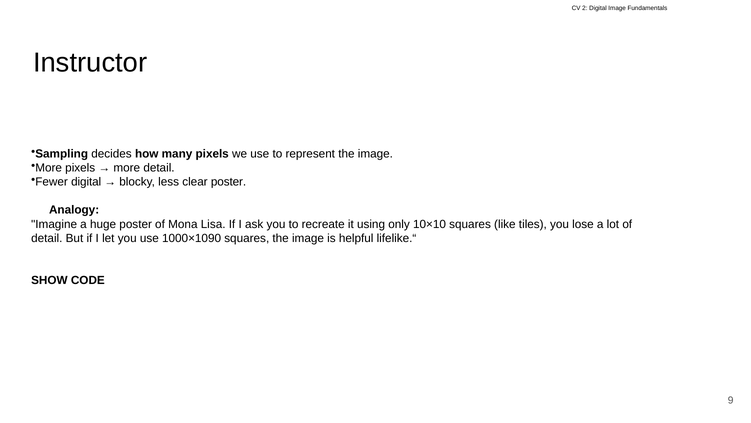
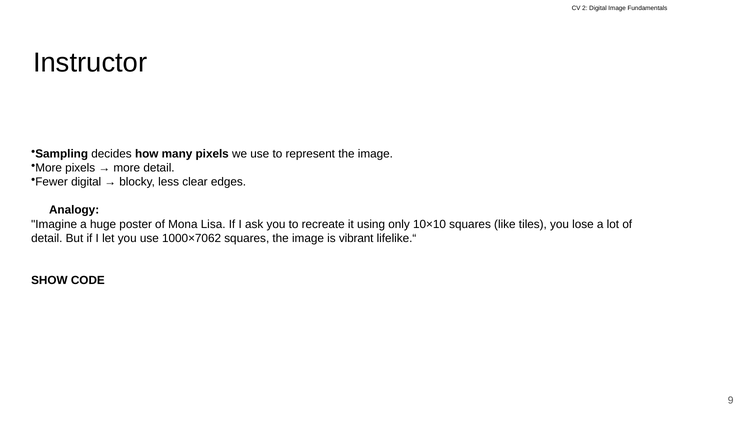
clear poster: poster -> edges
1000×1090: 1000×1090 -> 1000×7062
helpful: helpful -> vibrant
